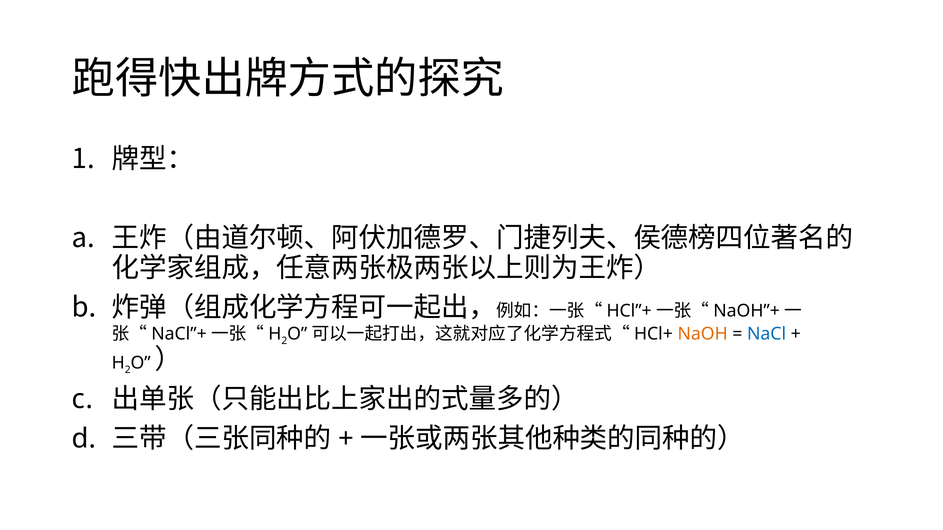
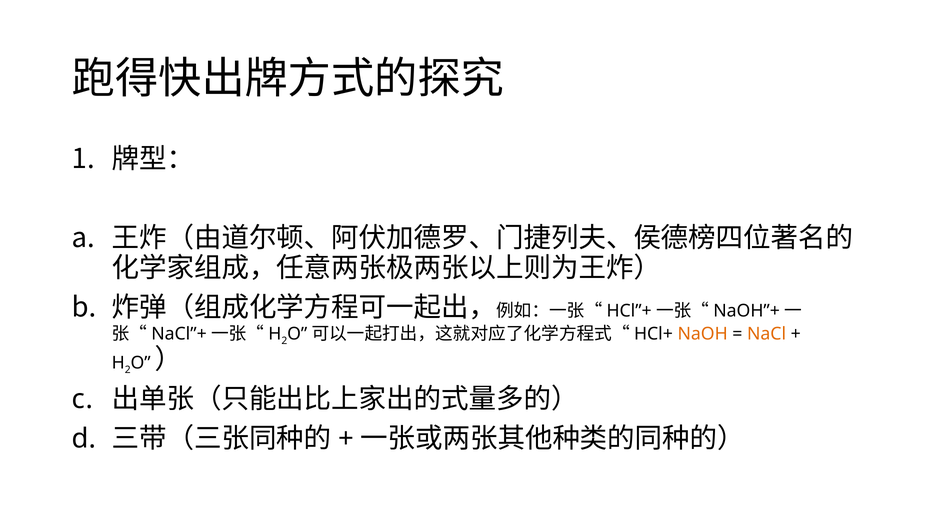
NaCl colour: blue -> orange
